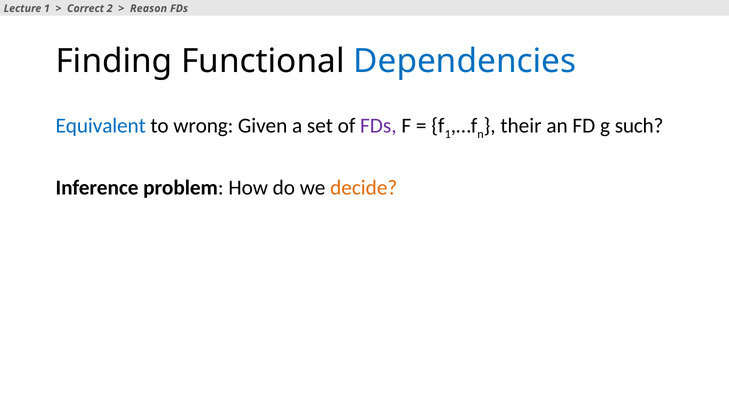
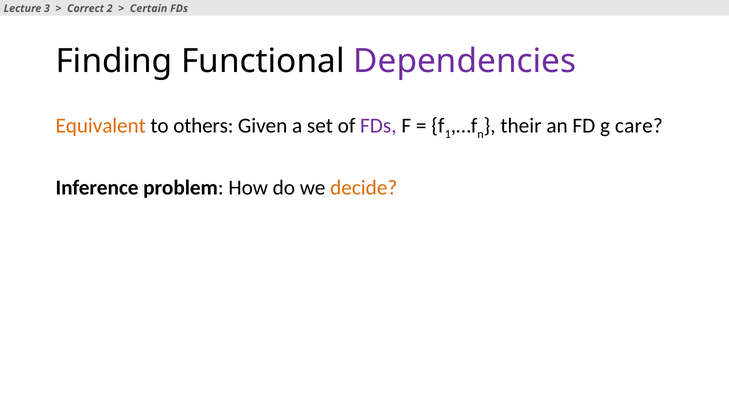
Lecture 1: 1 -> 3
Reason: Reason -> Certain
Dependencies colour: blue -> purple
Equivalent colour: blue -> orange
wrong: wrong -> others
such: such -> care
